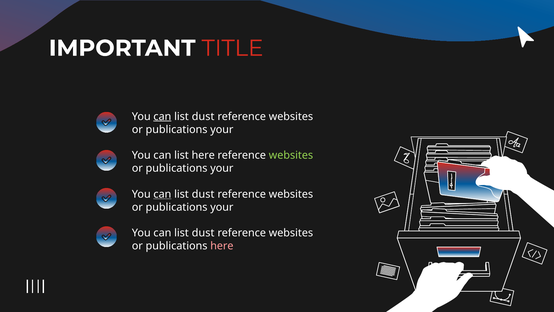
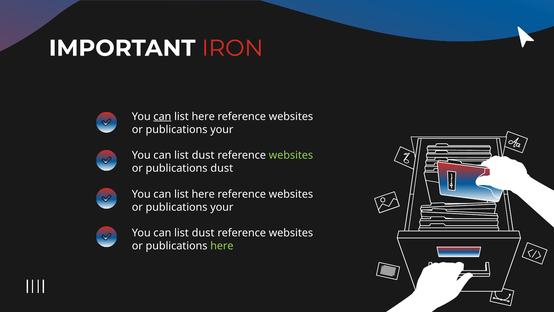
TITLE: TITLE -> IRON
dust at (203, 116): dust -> here
here at (203, 155): here -> dust
your at (222, 168): your -> dust
can at (162, 194) underline: present -> none
dust at (203, 194): dust -> here
here at (222, 246) colour: pink -> light green
